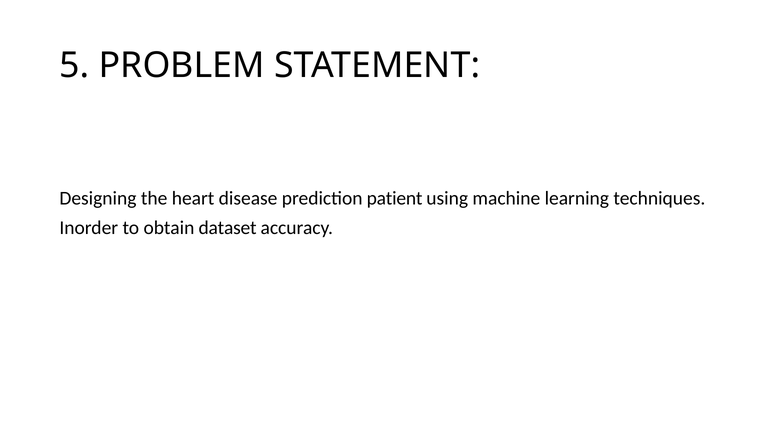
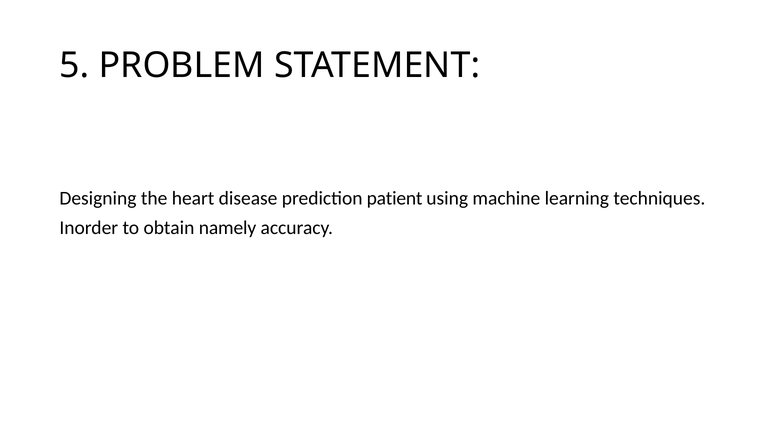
dataset: dataset -> namely
